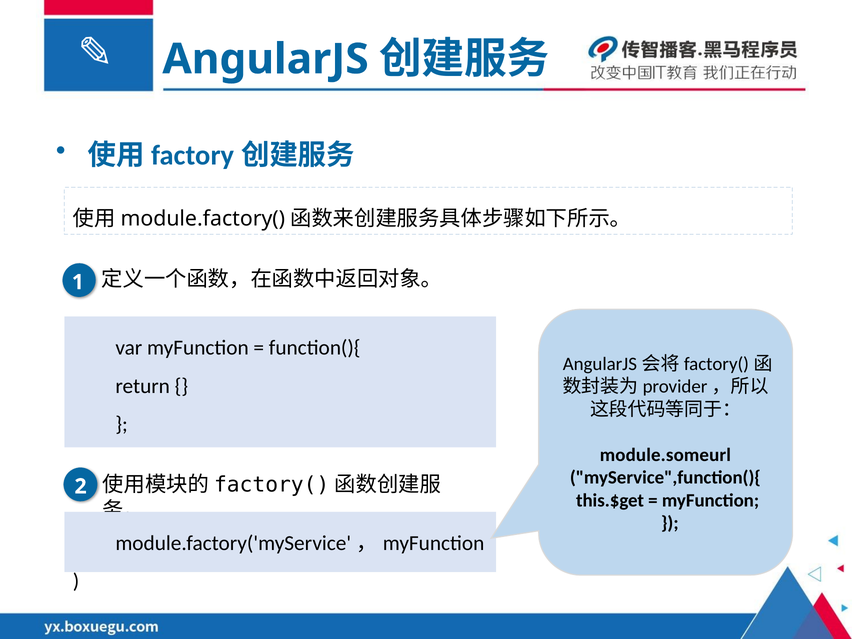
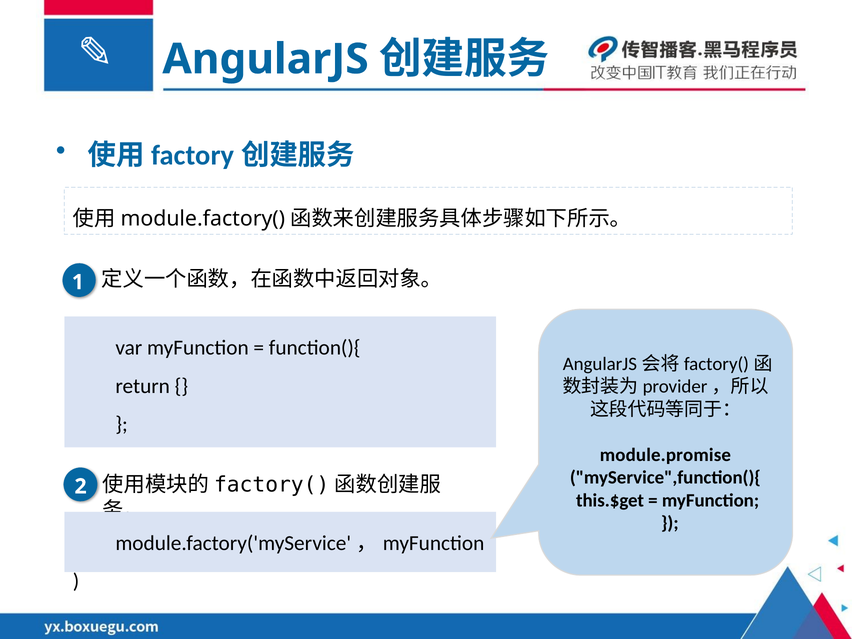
module.someurl: module.someurl -> module.promise
